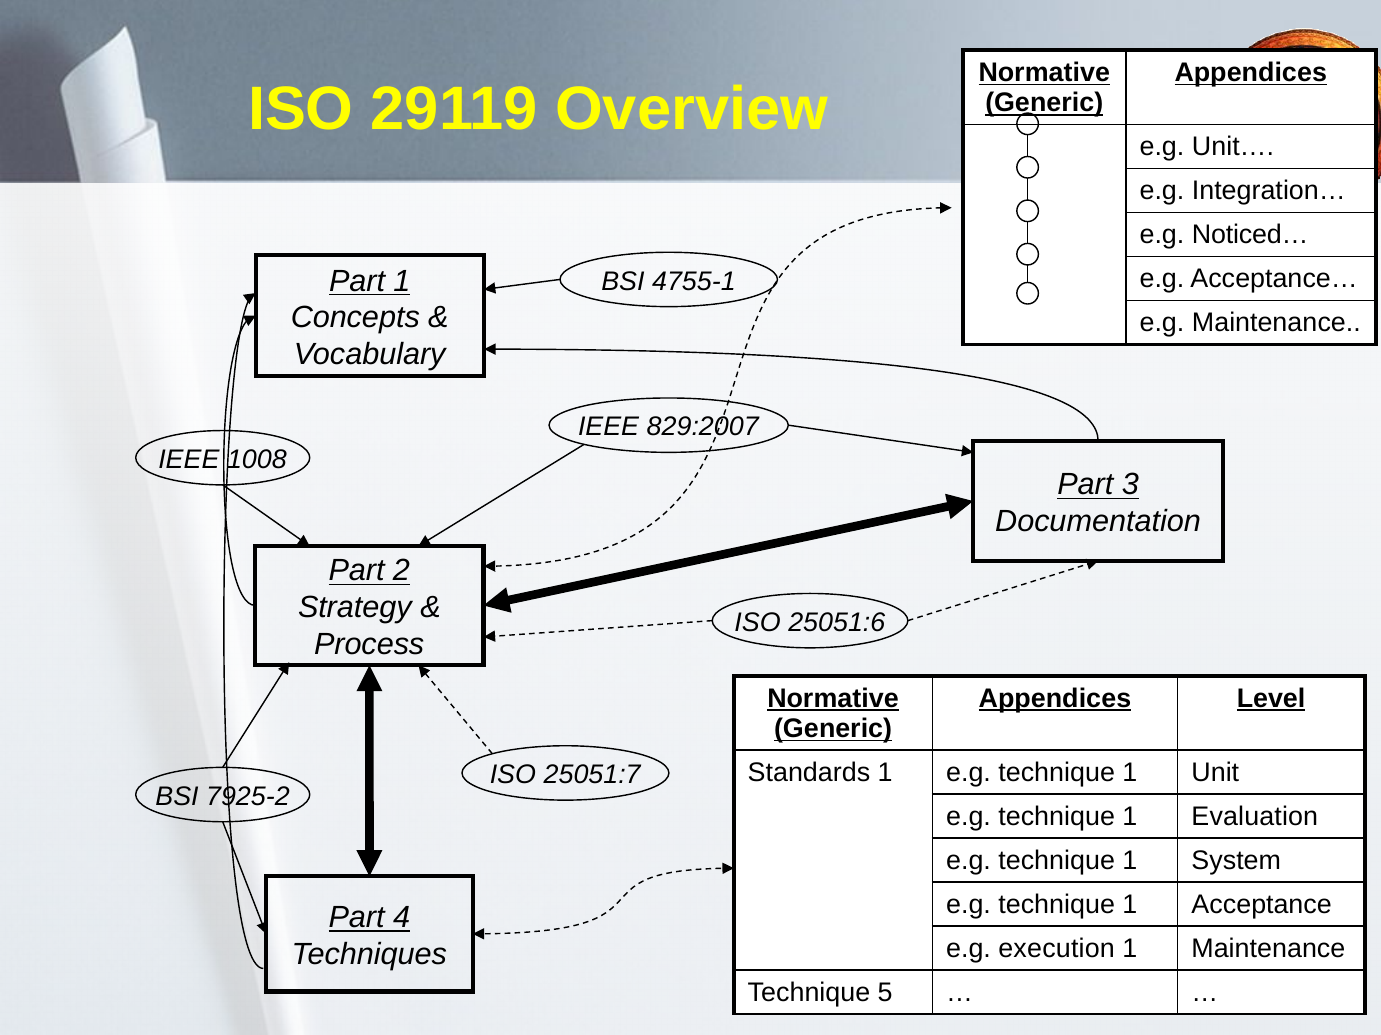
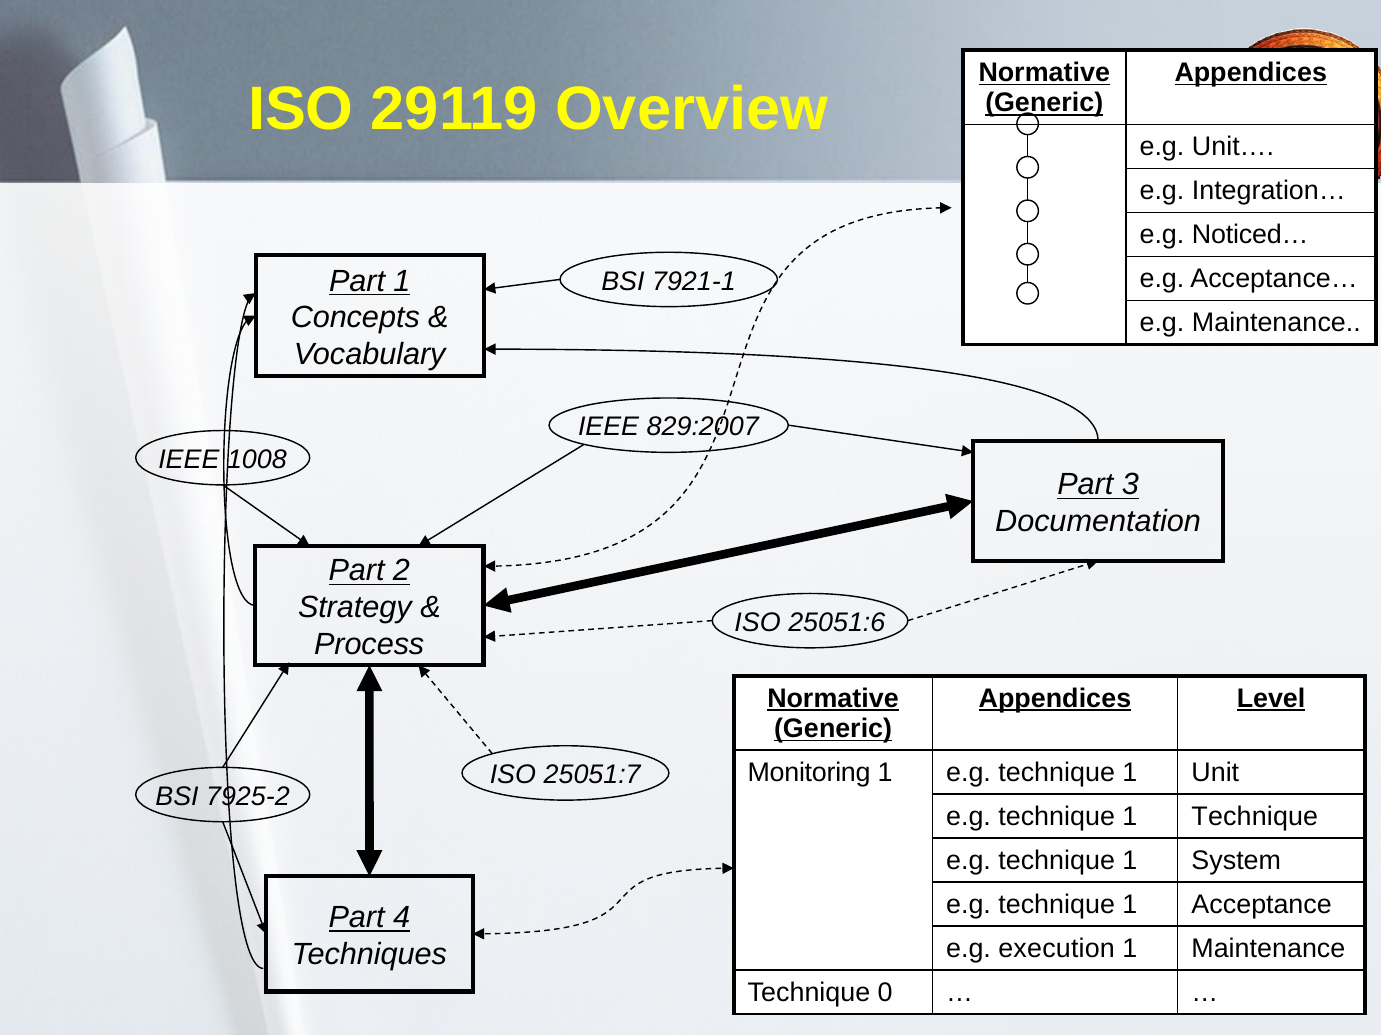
4755-1: 4755-1 -> 7921-1
Standards: Standards -> Monitoring
1 Evaluation: Evaluation -> Technique
5: 5 -> 0
